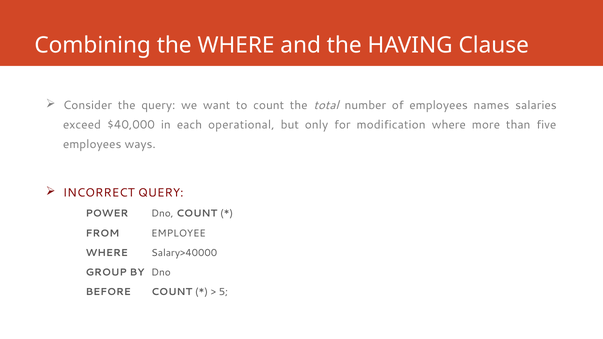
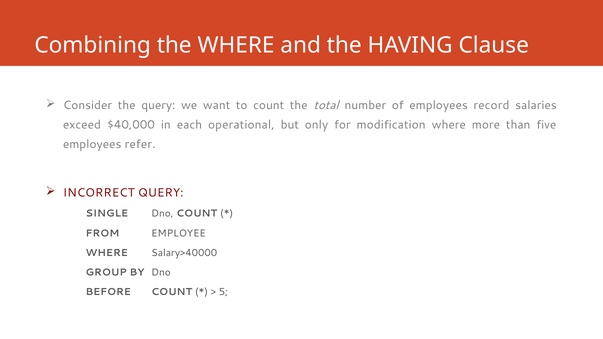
names: names -> record
ways: ways -> refer
POWER: POWER -> SINGLE
